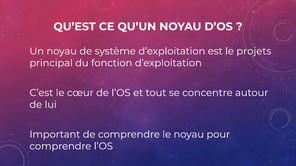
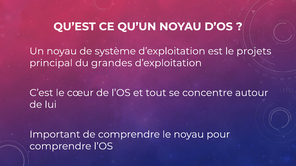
fonction: fonction -> grandes
